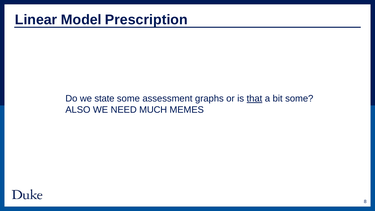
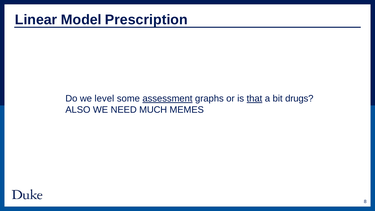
state: state -> level
assessment underline: none -> present
bit some: some -> drugs
